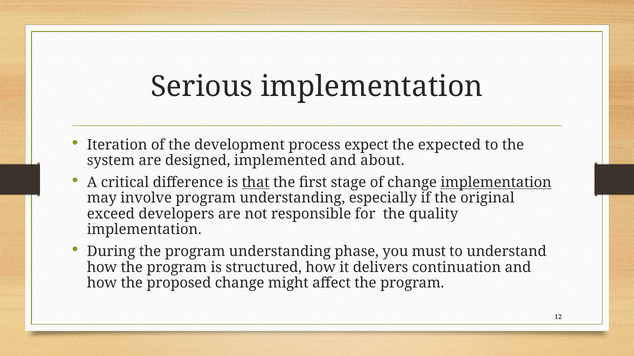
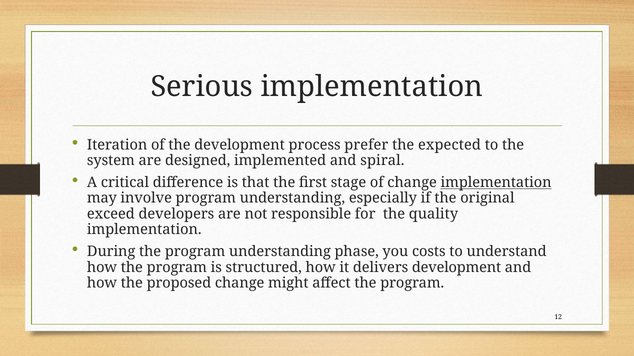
expect: expect -> prefer
about: about -> spiral
that underline: present -> none
must: must -> costs
delivers continuation: continuation -> development
